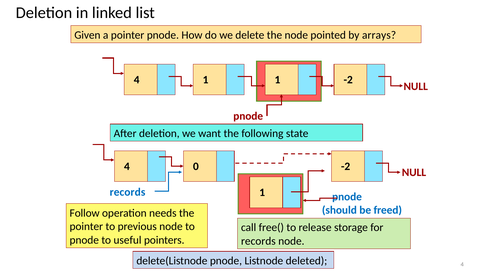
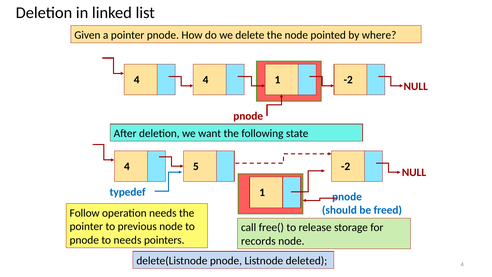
arrays: arrays -> where
4 1: 1 -> 4
0: 0 -> 5
records at (127, 192): records -> typedef
to useful: useful -> needs
